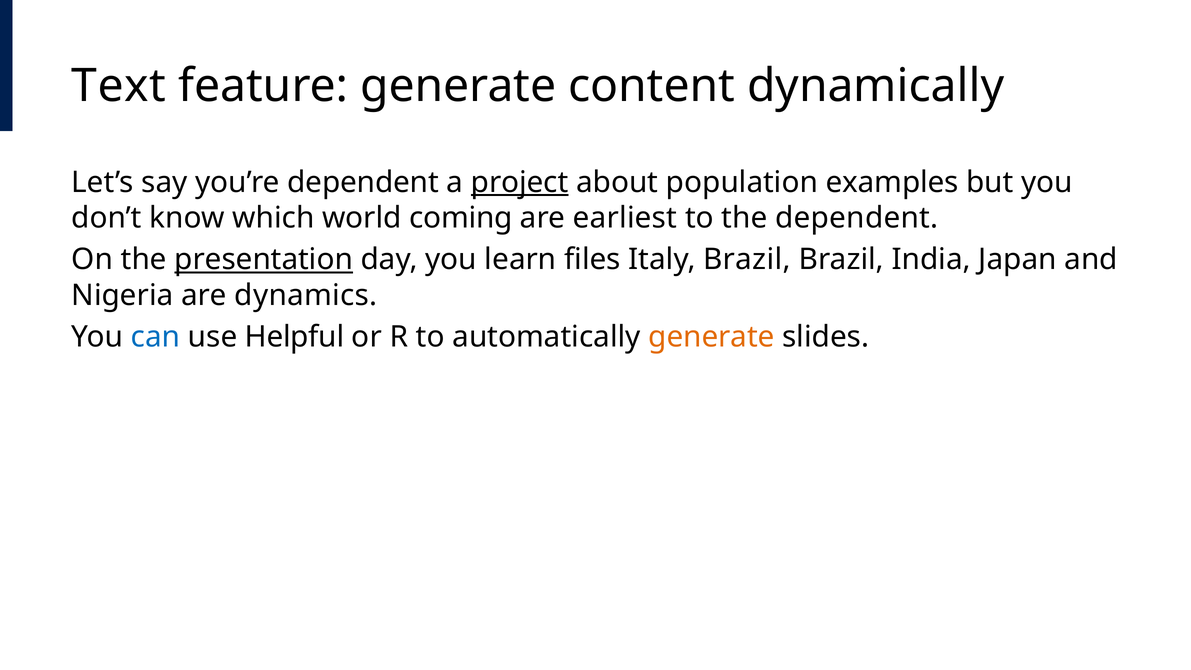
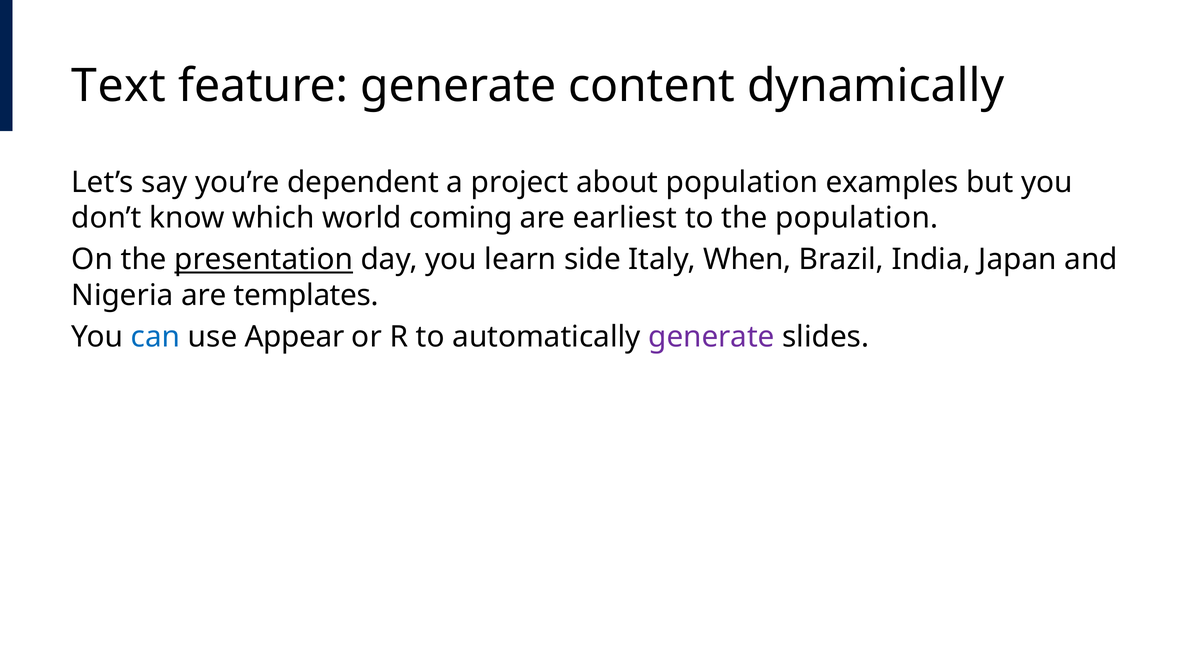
project underline: present -> none
the dependent: dependent -> population
files: files -> side
Italy Brazil: Brazil -> When
dynamics: dynamics -> templates
Helpful: Helpful -> Appear
generate at (711, 337) colour: orange -> purple
